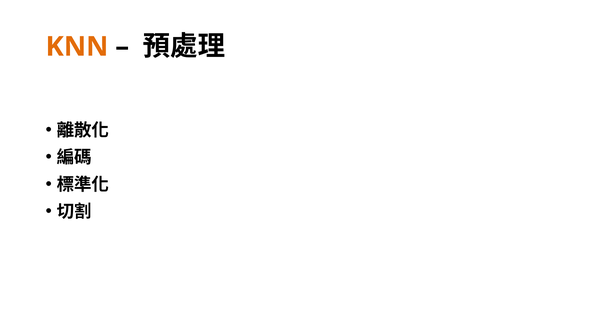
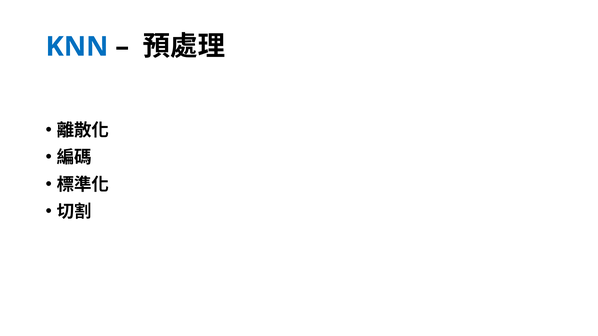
KNN colour: orange -> blue
